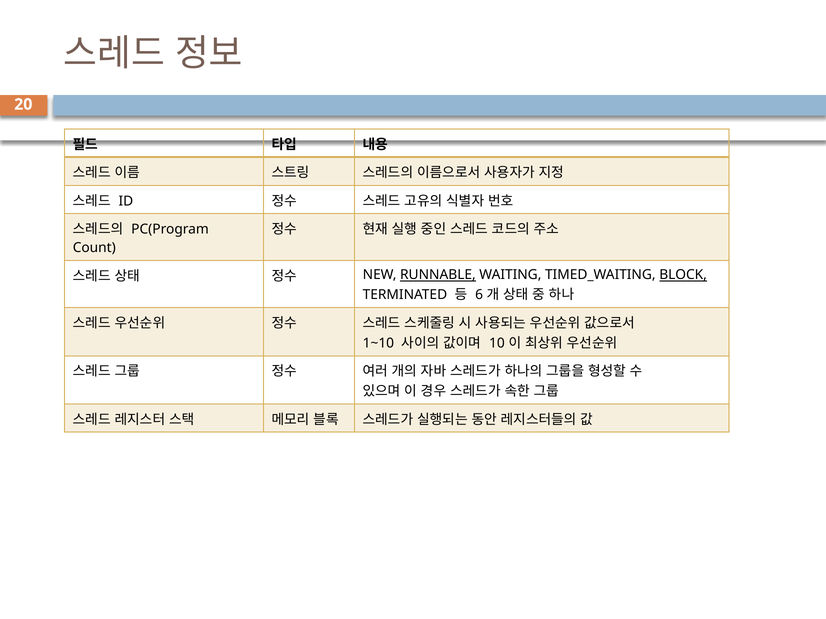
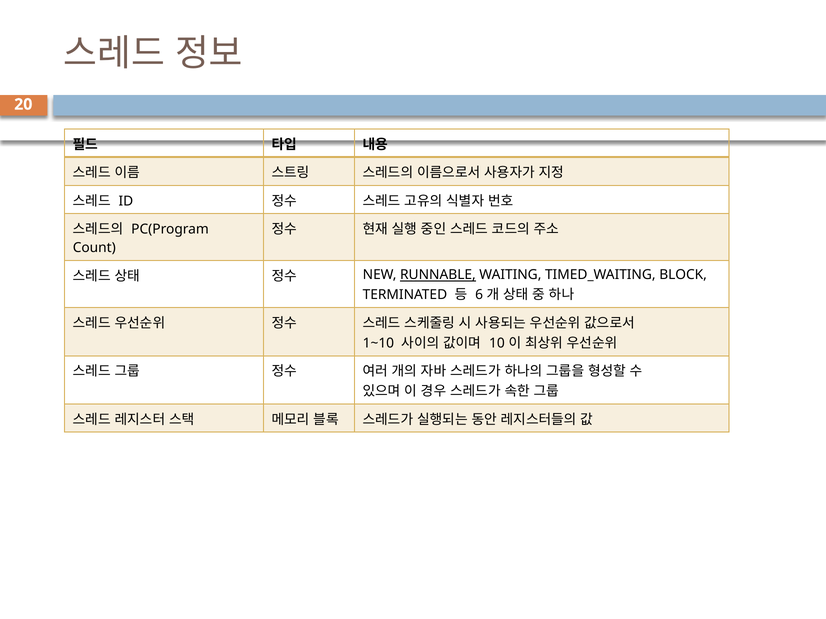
BLOCK underline: present -> none
